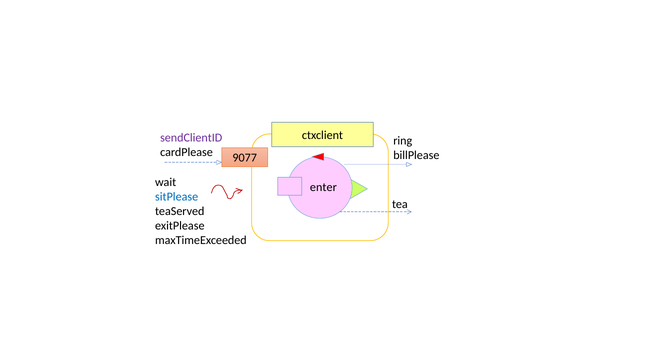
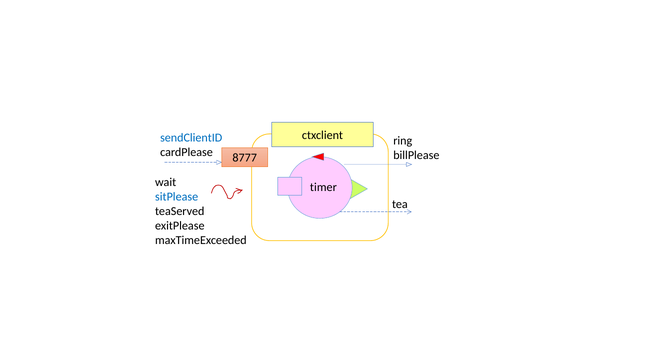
sendClientID colour: purple -> blue
9077: 9077 -> 8777
enter: enter -> timer
